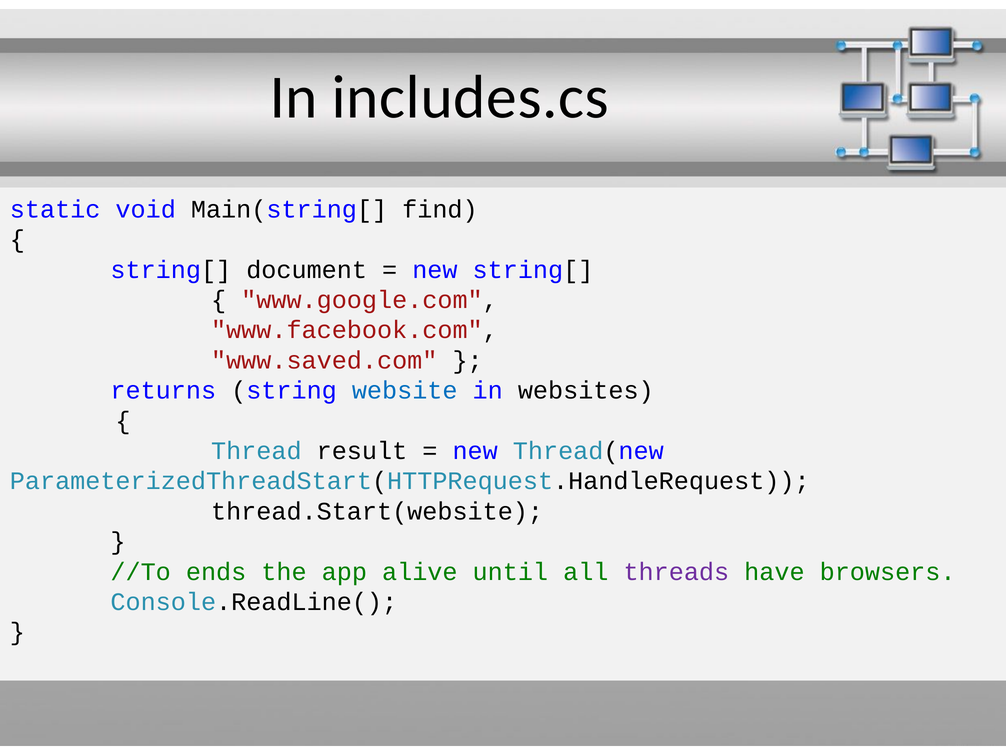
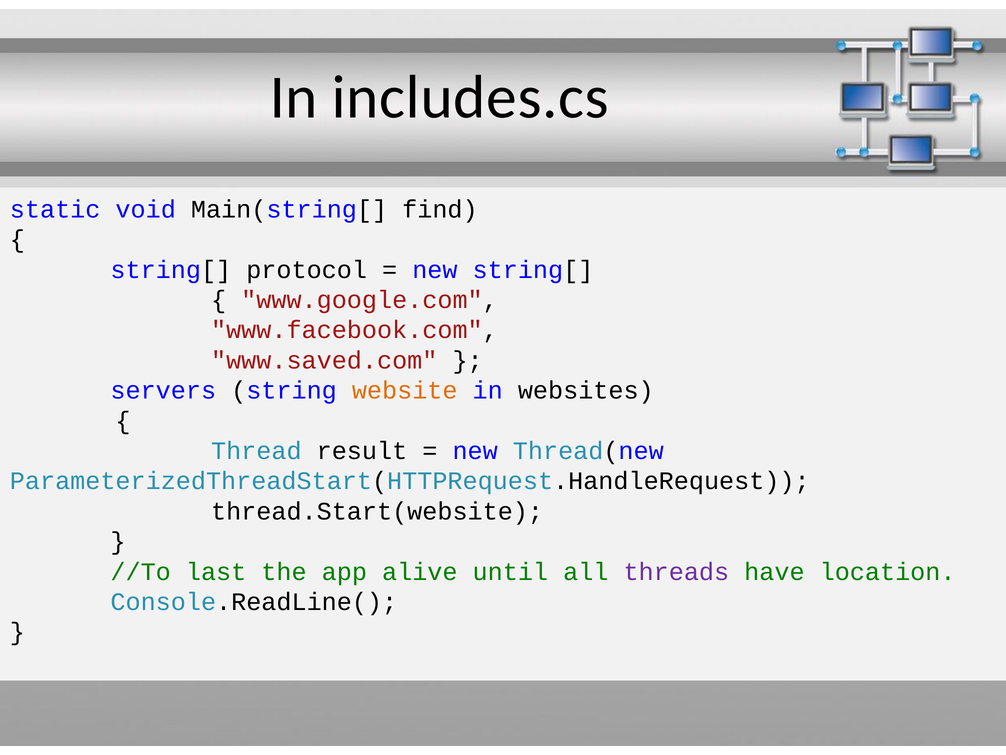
document: document -> protocol
returns: returns -> servers
website colour: blue -> orange
ends: ends -> last
browsers: browsers -> location
